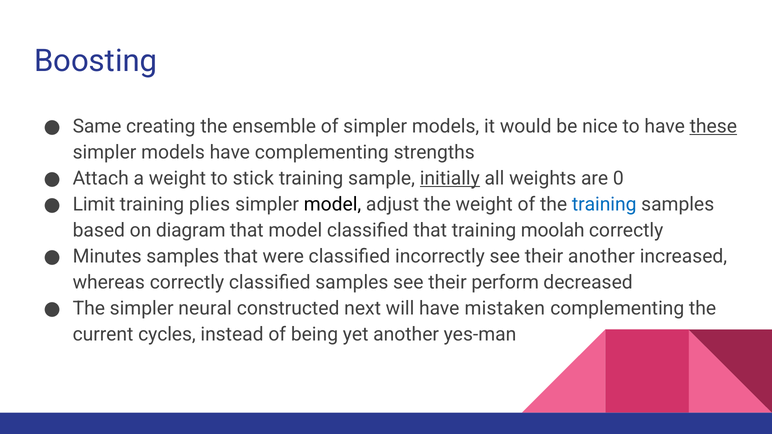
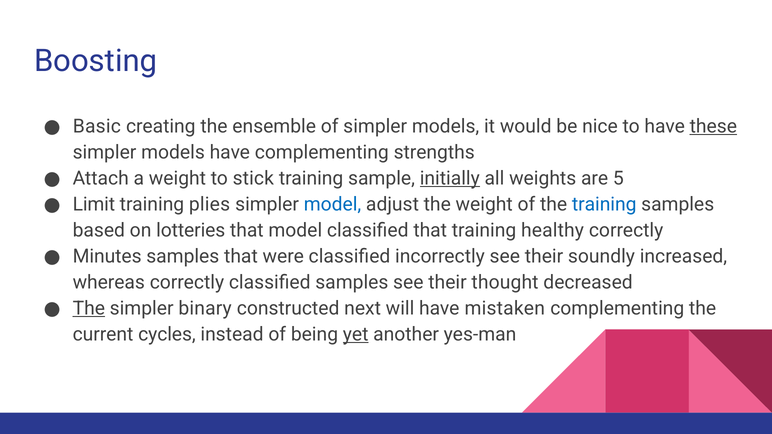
Same: Same -> Basic
0: 0 -> 5
model at (333, 204) colour: black -> blue
diagram: diagram -> lotteries
moolah: moolah -> healthy
their another: another -> soundly
perform: perform -> thought
The at (89, 309) underline: none -> present
neural: neural -> binary
yet underline: none -> present
